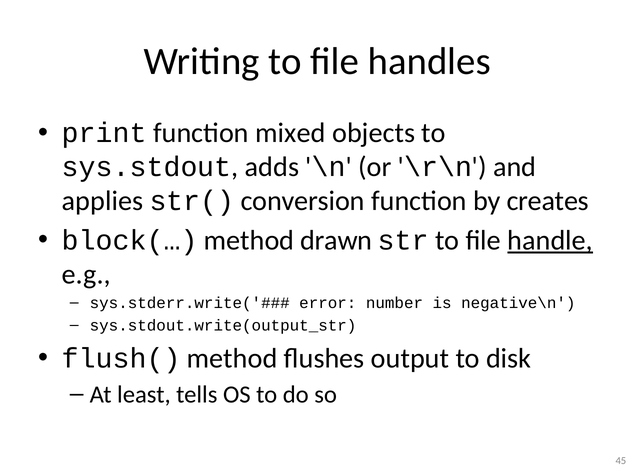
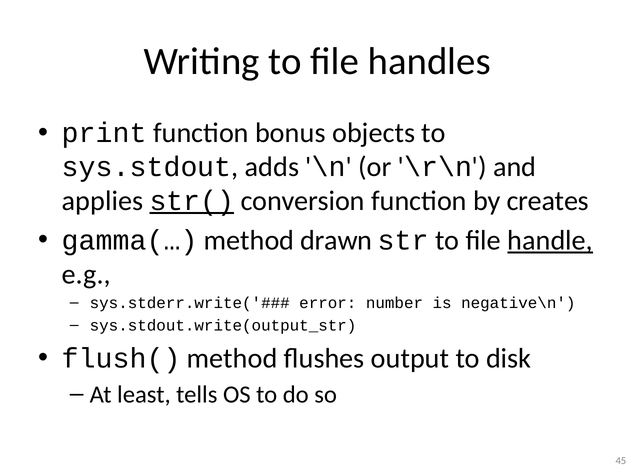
mixed: mixed -> bonus
str( underline: none -> present
block(…: block(… -> gamma(…
